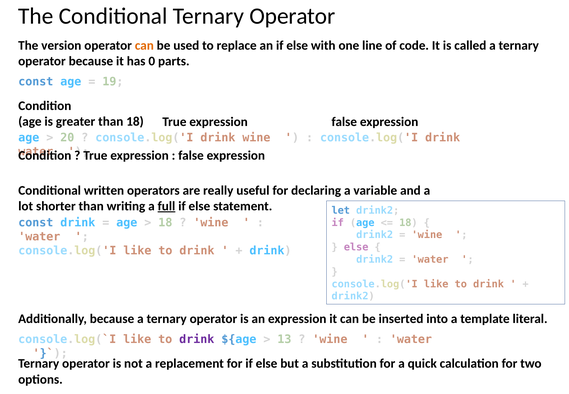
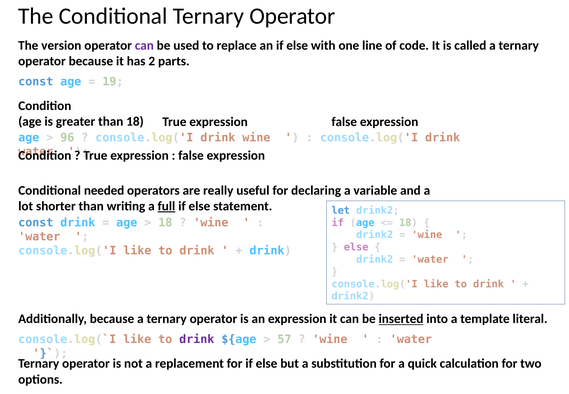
can at (144, 45) colour: orange -> purple
0: 0 -> 2
20: 20 -> 96
written: written -> needed
inserted underline: none -> present
13: 13 -> 57
